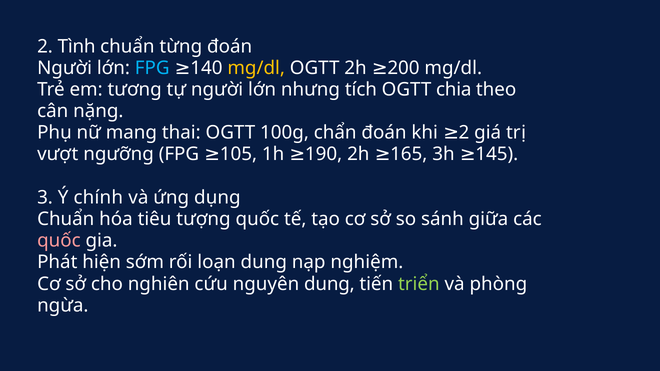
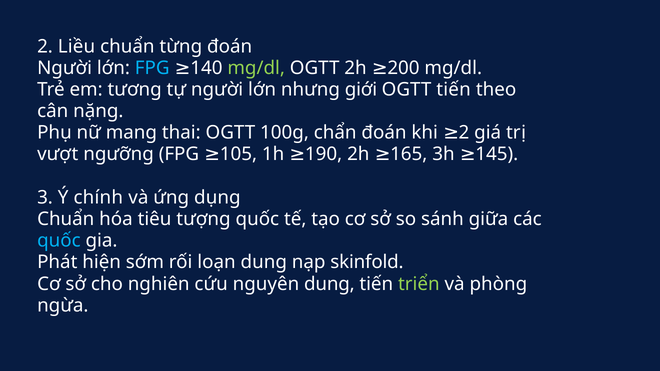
Tình: Tình -> Liều
mg/dl at (256, 68) colour: yellow -> light green
tích: tích -> giới
OGTT chia: chia -> tiến
quốc at (59, 241) colour: pink -> light blue
nghiệm: nghiệm -> skinfold
